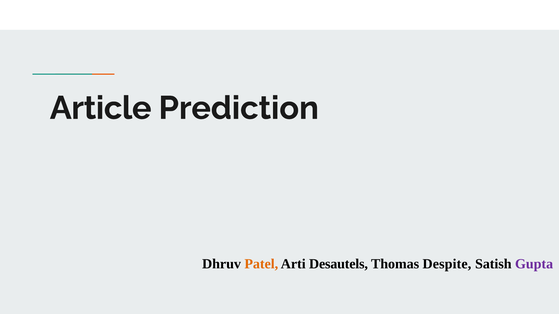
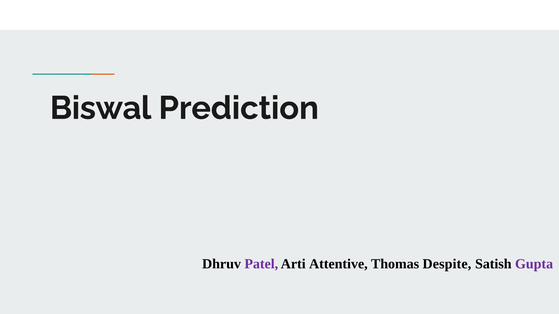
Article: Article -> Biswal
Patel colour: orange -> purple
Desautels: Desautels -> Attentive
